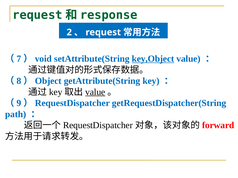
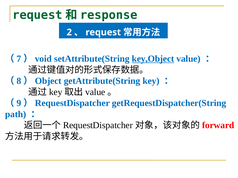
value at (95, 92) underline: present -> none
